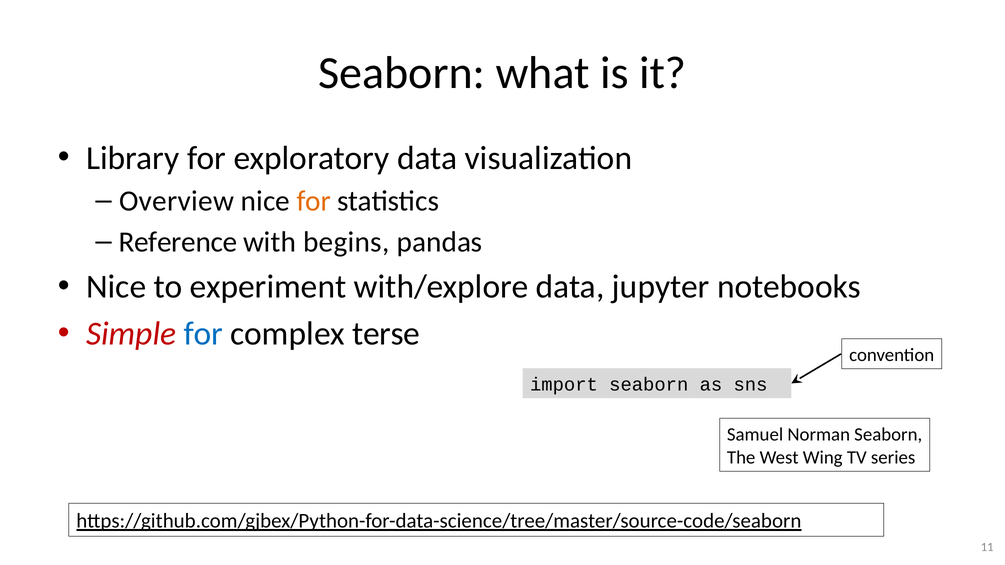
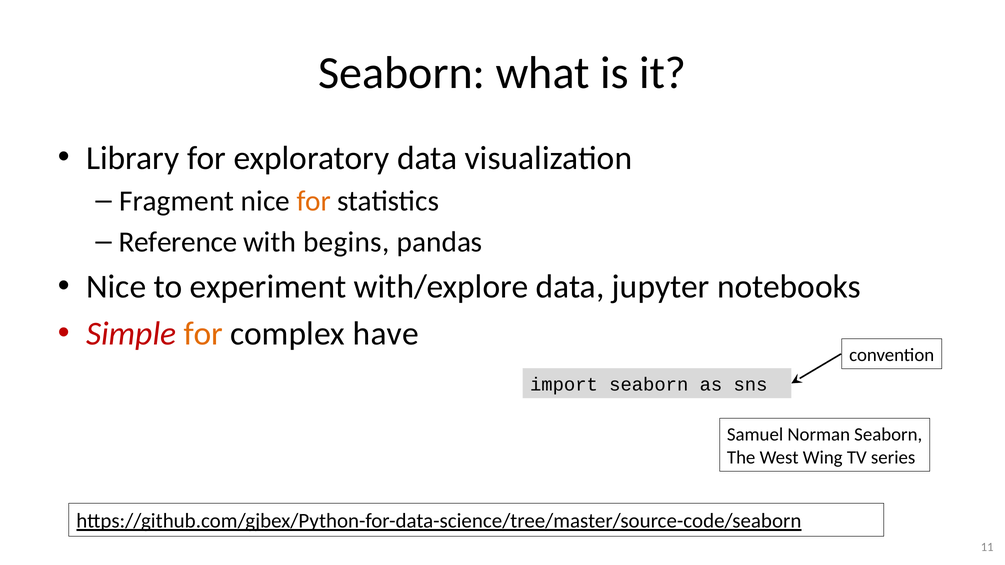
Overview: Overview -> Fragment
for at (203, 334) colour: blue -> orange
terse: terse -> have
